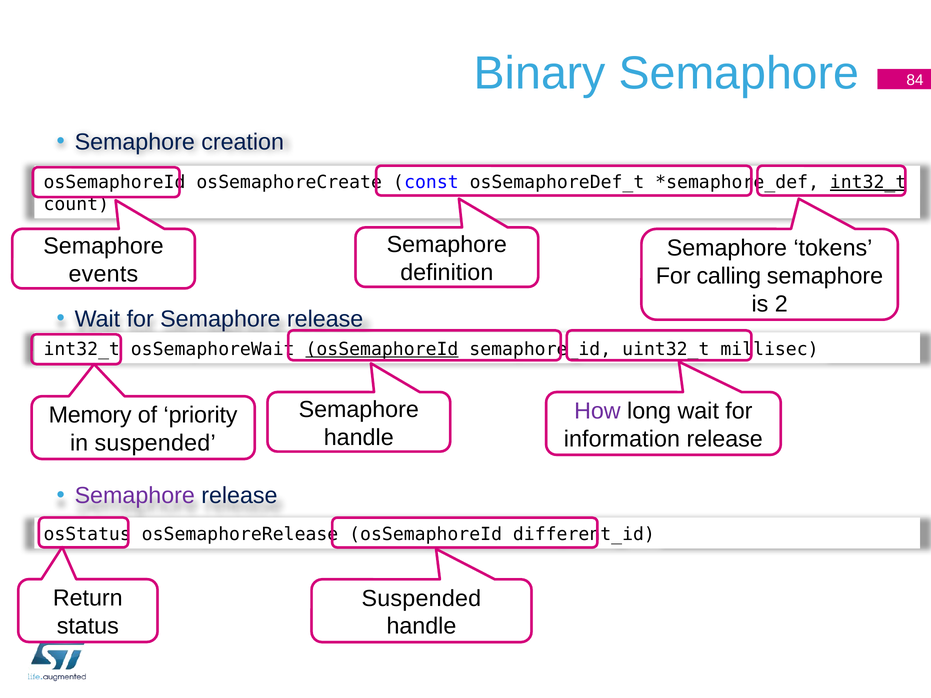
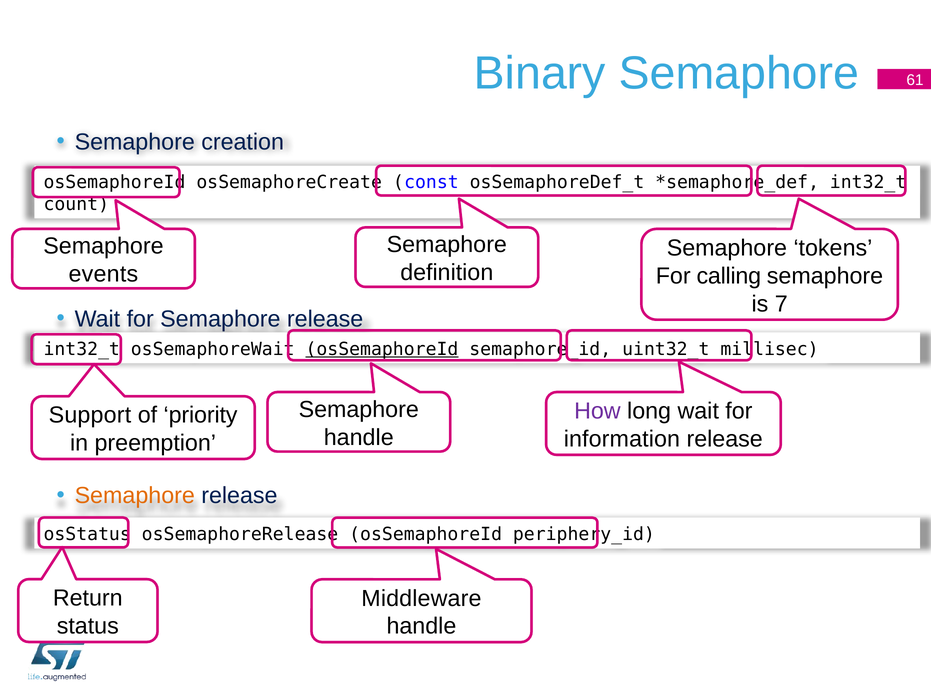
84: 84 -> 61
int32_t at (868, 182) underline: present -> none
2: 2 -> 7
Memory: Memory -> Support
in suspended: suspended -> preemption
Semaphore at (135, 496) colour: purple -> orange
different_id: different_id -> periphery_id
Suspended at (421, 599): Suspended -> Middleware
